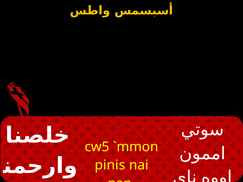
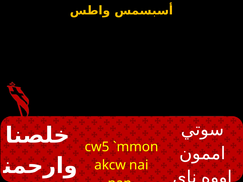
pinis: pinis -> akcw
